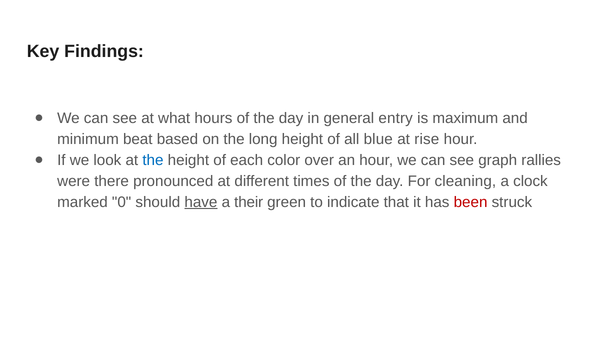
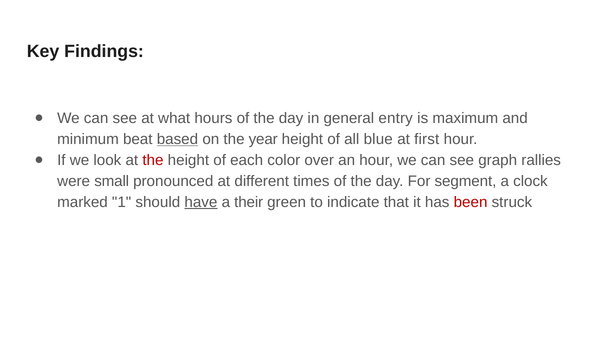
based underline: none -> present
long: long -> year
rise: rise -> first
the at (153, 160) colour: blue -> red
there: there -> small
cleaning: cleaning -> segment
0: 0 -> 1
